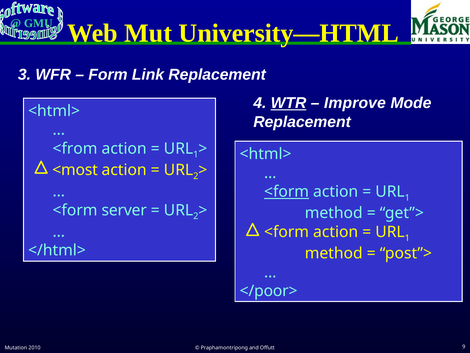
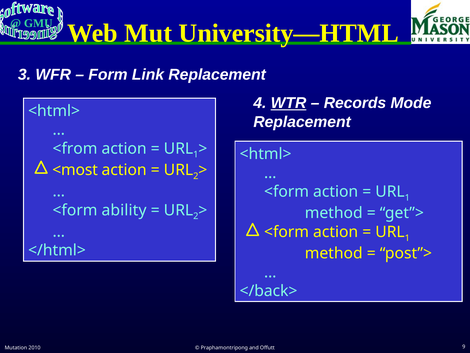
Improve: Improve -> Records
<form at (287, 191) underline: present -> none
server: server -> ability
</poor>: </poor> -> </back>
